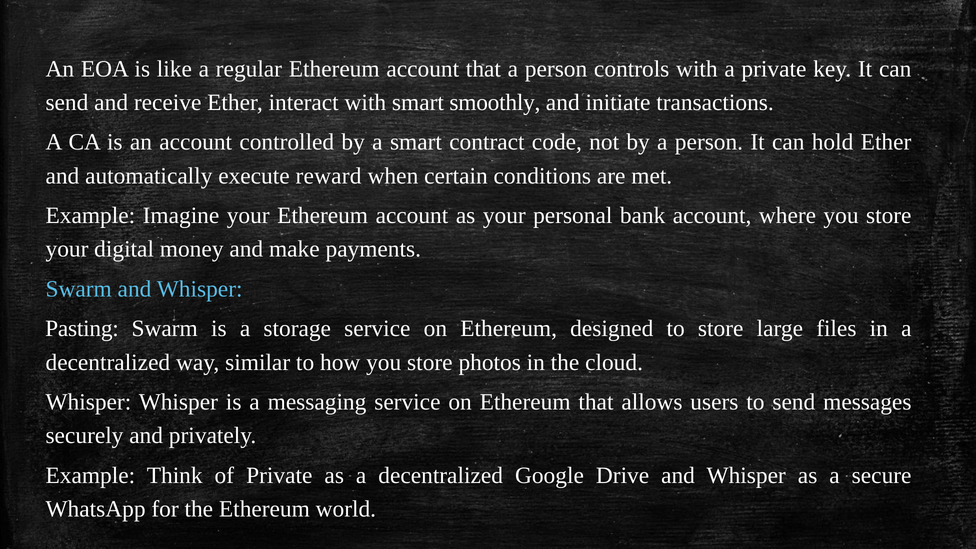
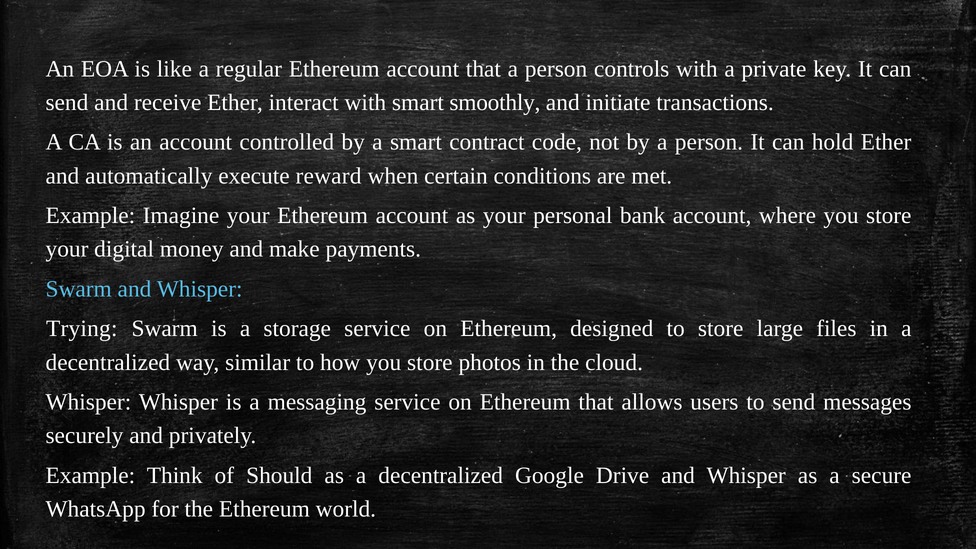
Pasting: Pasting -> Trying
of Private: Private -> Should
